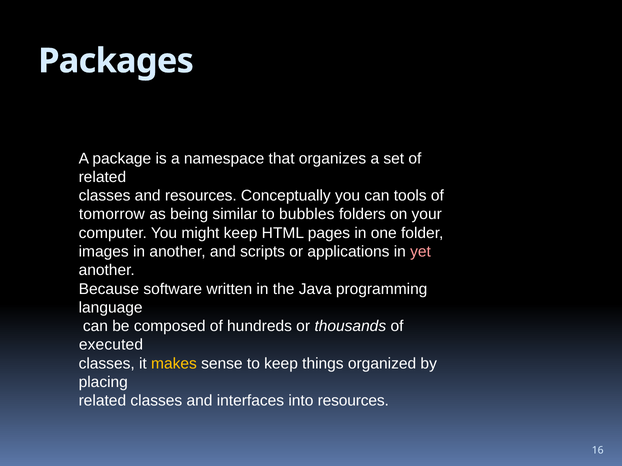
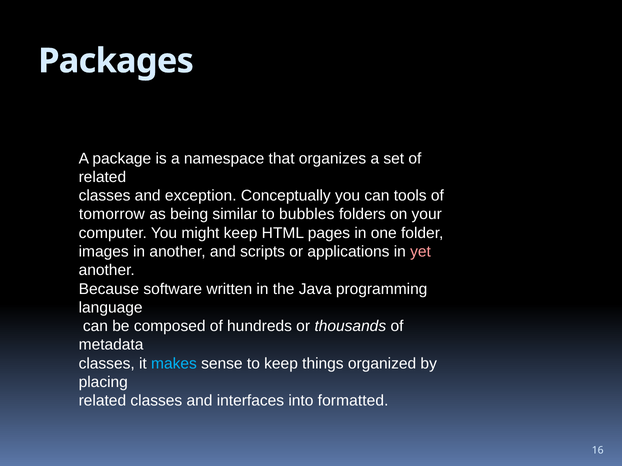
and resources: resources -> exception
executed: executed -> metadata
makes colour: yellow -> light blue
into resources: resources -> formatted
